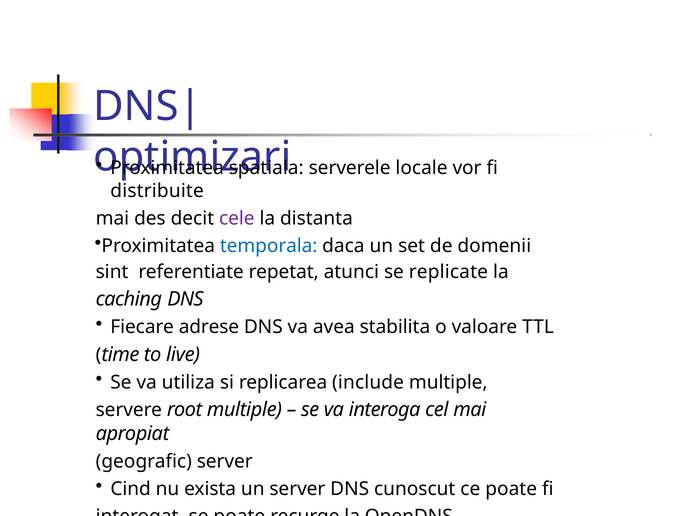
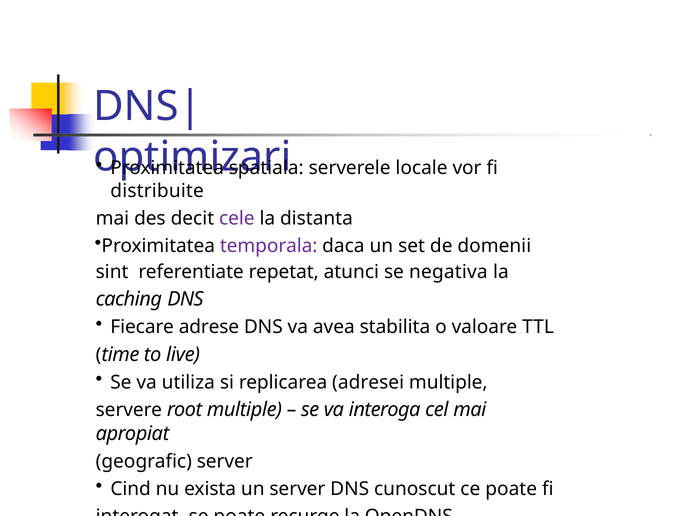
temporala colour: blue -> purple
replicate: replicate -> negativa
include: include -> adresei
